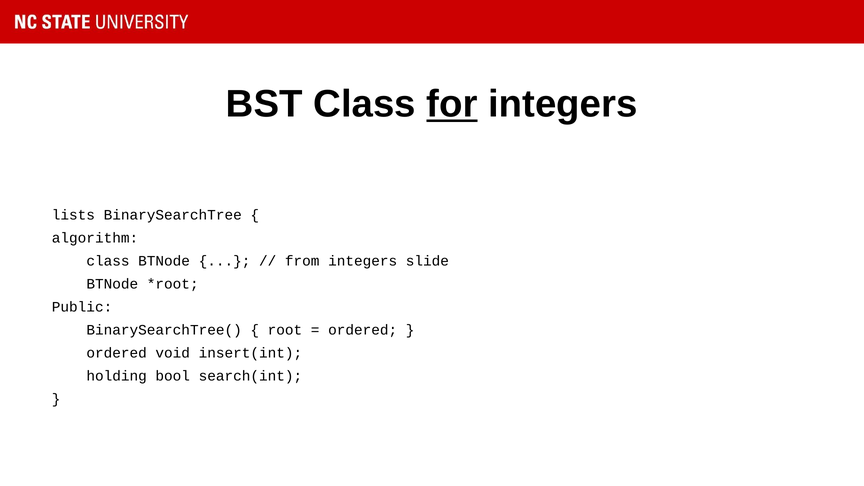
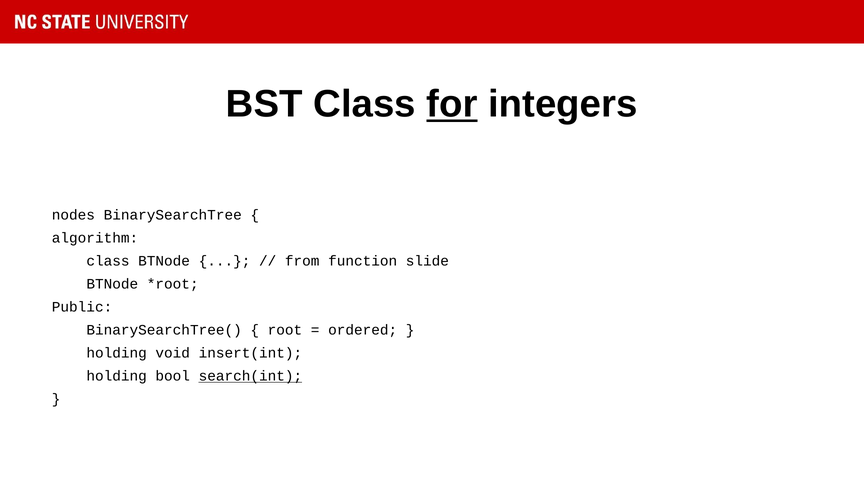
lists: lists -> nodes
from integers: integers -> function
ordered at (117, 353): ordered -> holding
search(int underline: none -> present
